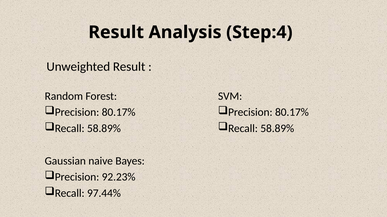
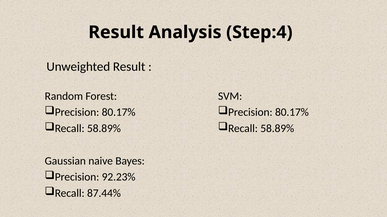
97.44%: 97.44% -> 87.44%
